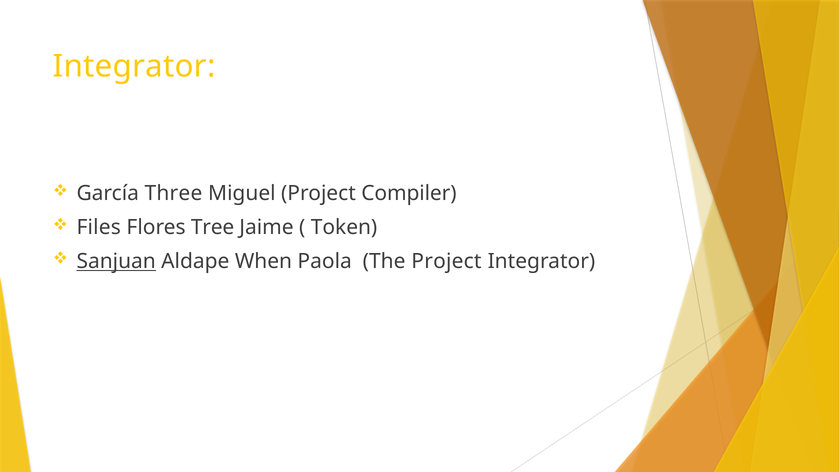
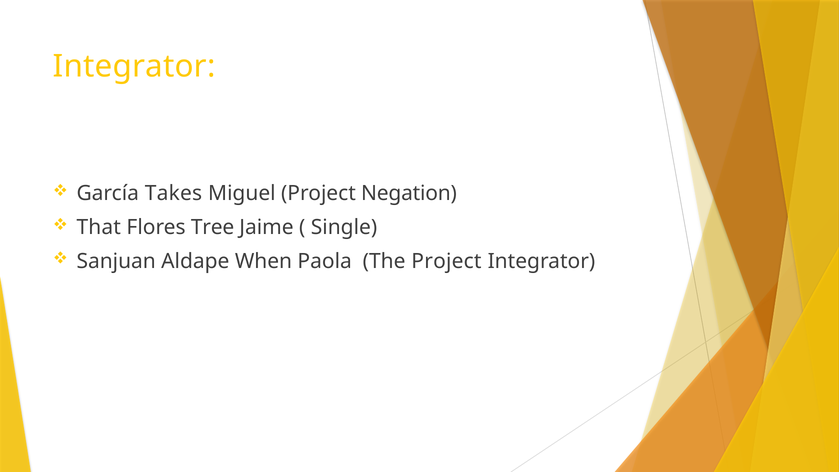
Three: Three -> Takes
Compiler: Compiler -> Negation
Files: Files -> That
Token: Token -> Single
Sanjuan underline: present -> none
